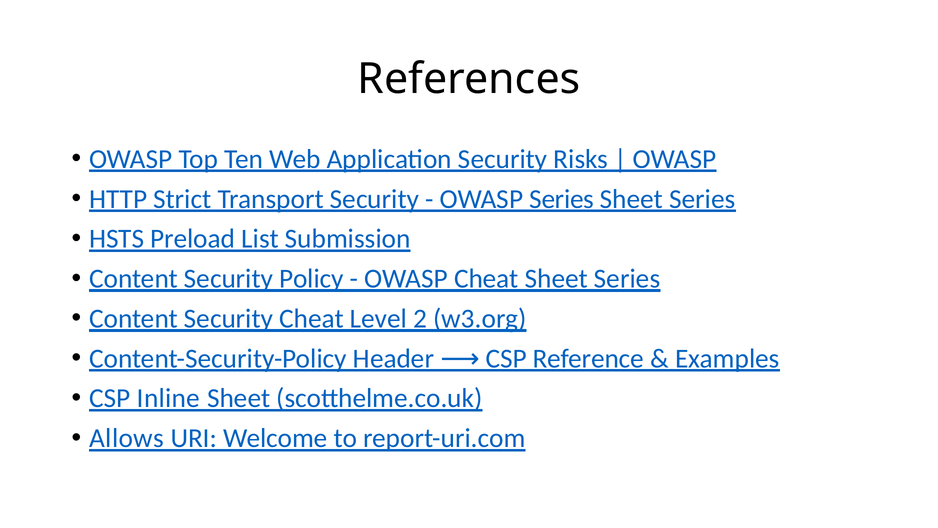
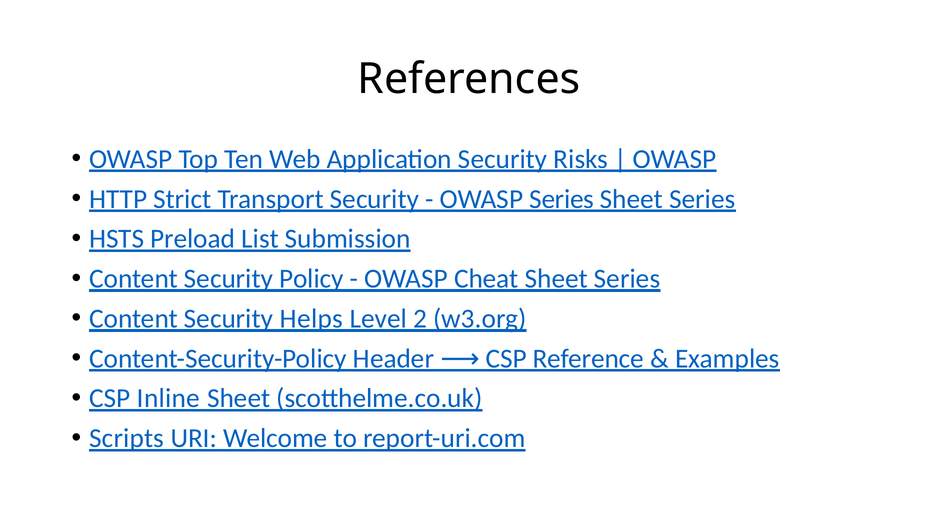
Security Cheat: Cheat -> Helps
Allows: Allows -> Scripts
